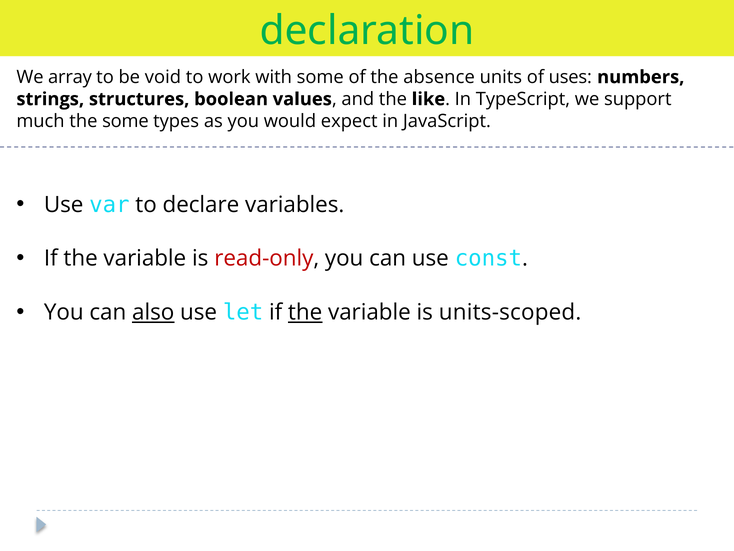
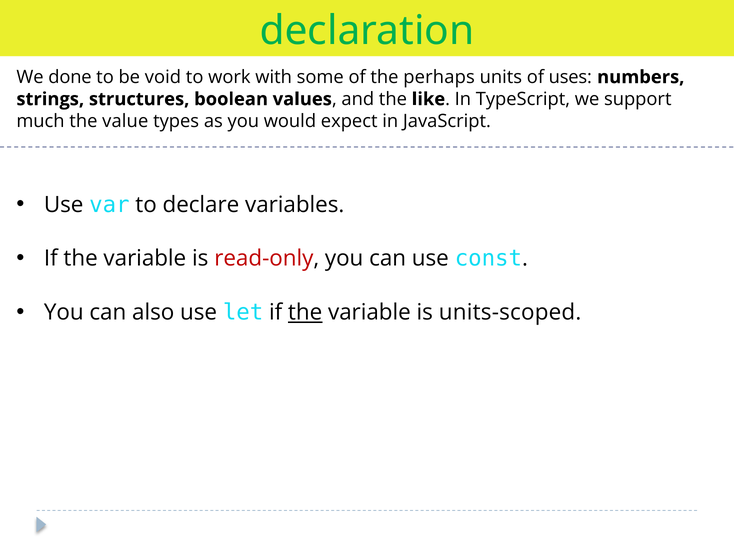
array: array -> done
absence: absence -> perhaps
the some: some -> value
also underline: present -> none
